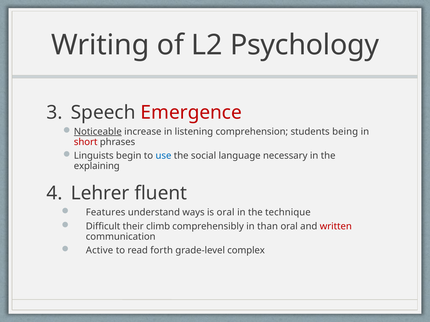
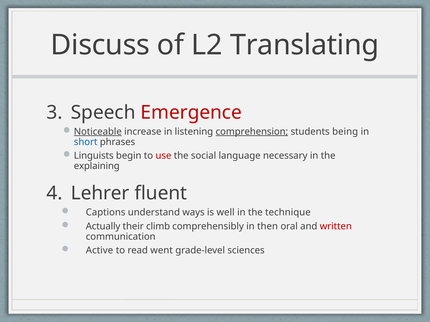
Writing: Writing -> Discuss
Psychology: Psychology -> Translating
comprehension underline: none -> present
short colour: red -> blue
use colour: blue -> red
Features: Features -> Captions
is oral: oral -> well
Difficult: Difficult -> Actually
than: than -> then
forth: forth -> went
complex: complex -> sciences
